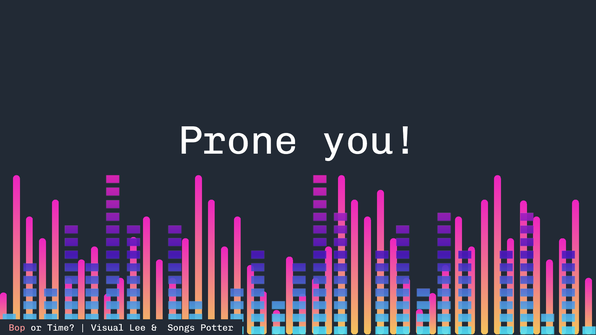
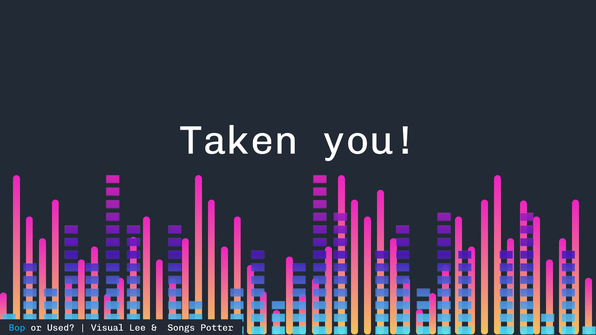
Prone: Prone -> Taken
Bop colour: pink -> light blue
Time: Time -> Used
